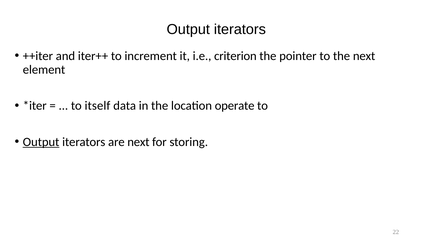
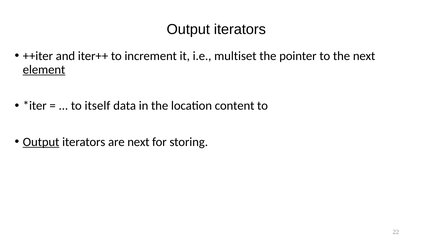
criterion: criterion -> multiset
element underline: none -> present
operate: operate -> content
